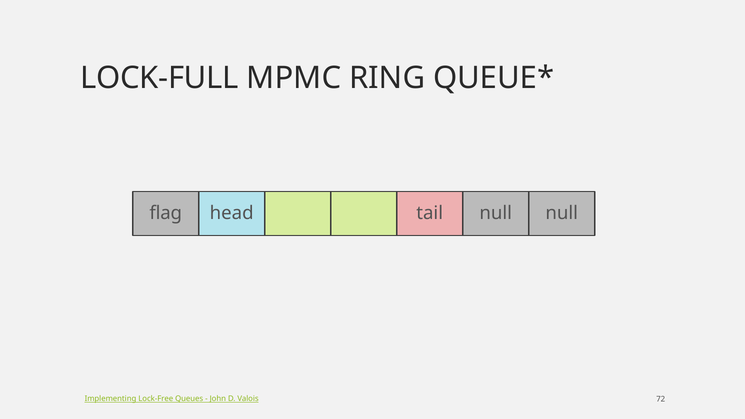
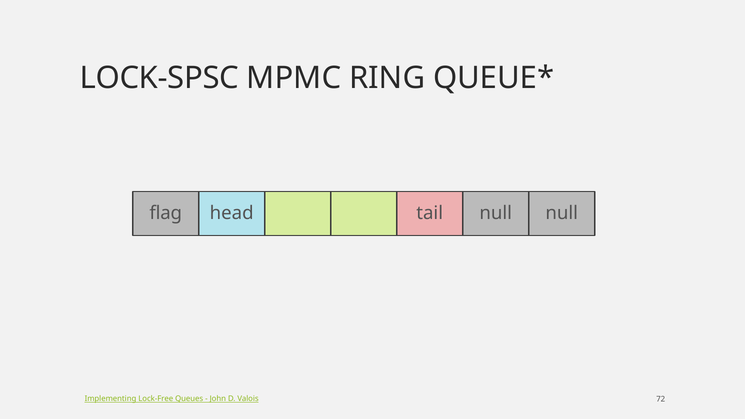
LOCK-FULL: LOCK-FULL -> LOCK-SPSC
